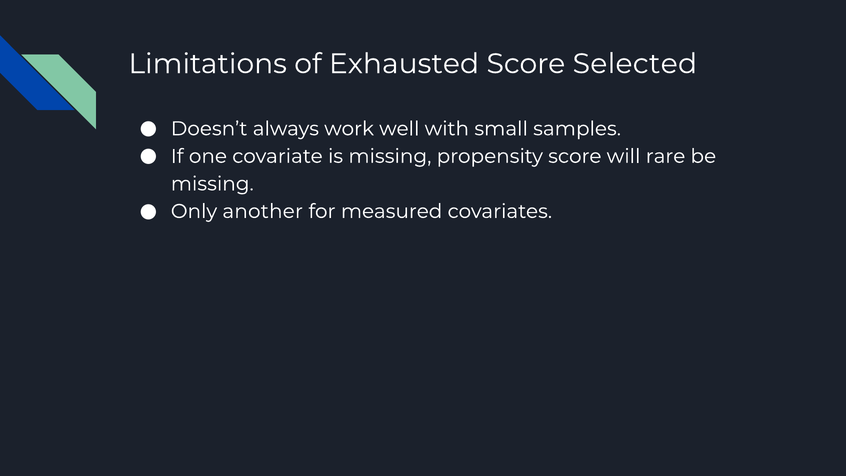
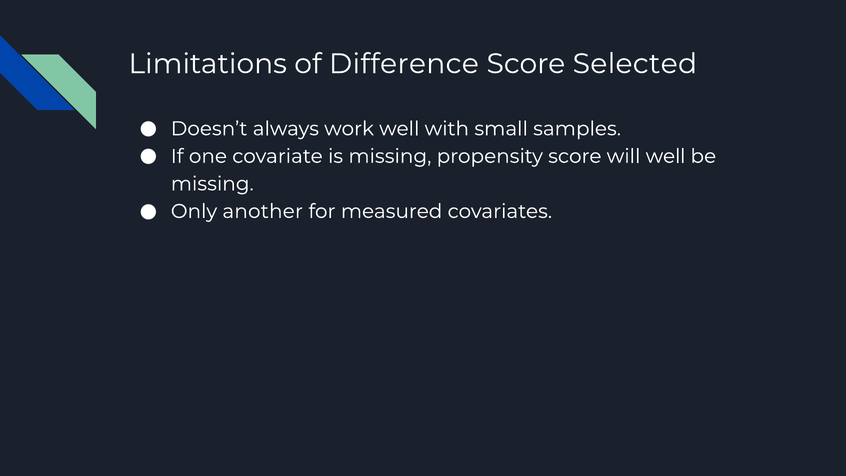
Exhausted: Exhausted -> Difference
will rare: rare -> well
